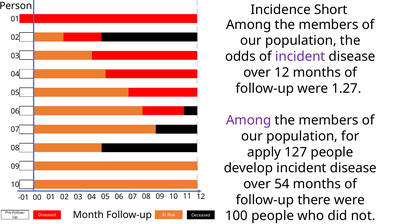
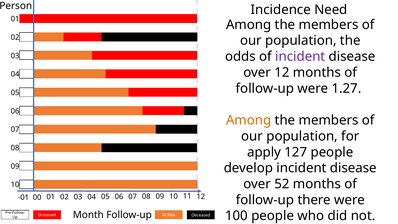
Short: Short -> Need
Among at (249, 120) colour: purple -> orange
54: 54 -> 52
